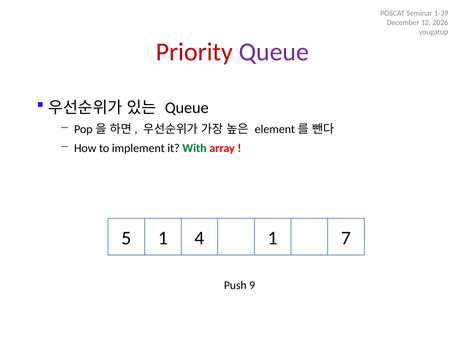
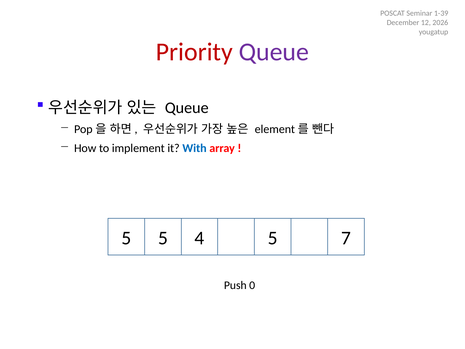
With colour: green -> blue
5 1: 1 -> 5
4 1: 1 -> 5
9: 9 -> 0
